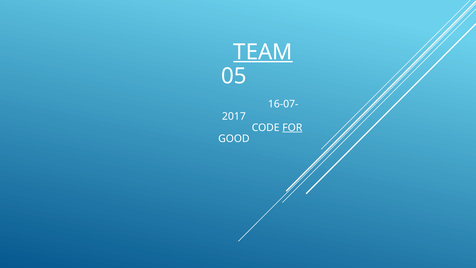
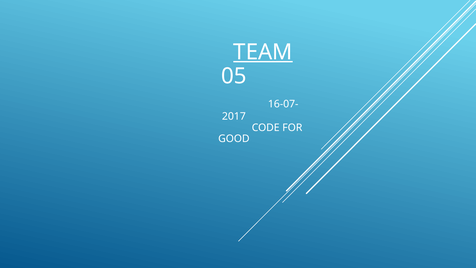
FOR underline: present -> none
